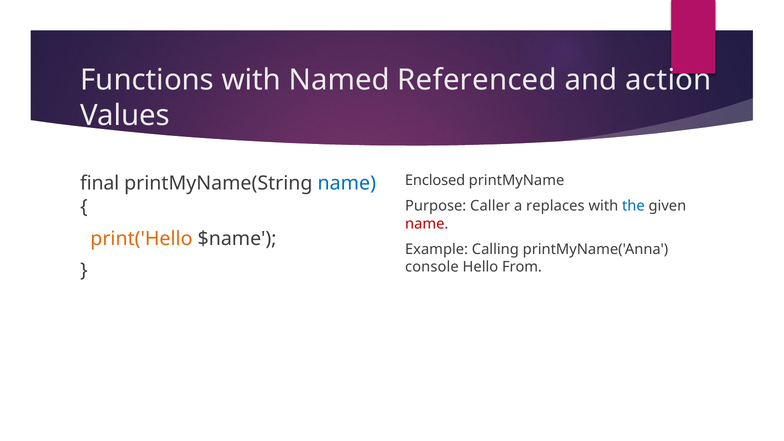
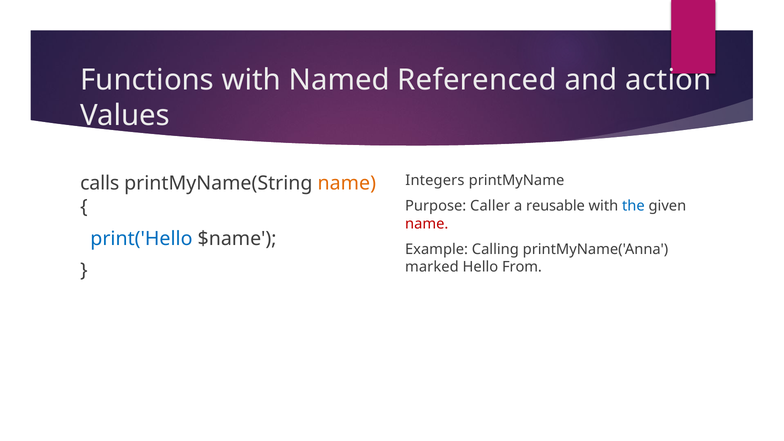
Enclosed: Enclosed -> Integers
final: final -> calls
name at (347, 183) colour: blue -> orange
replaces: replaces -> reusable
print('Hello colour: orange -> blue
console: console -> marked
